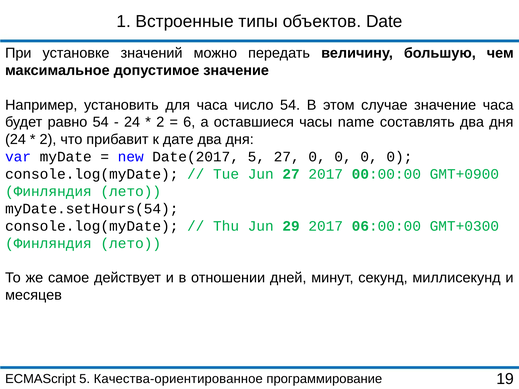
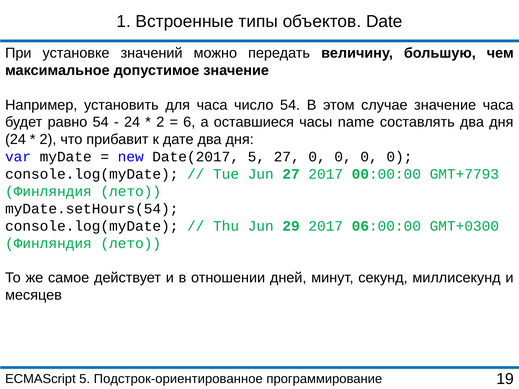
GMT+0900: GMT+0900 -> GMT+7793
Качества-ориентированное: Качества-ориентированное -> Подстрок-ориентированное
